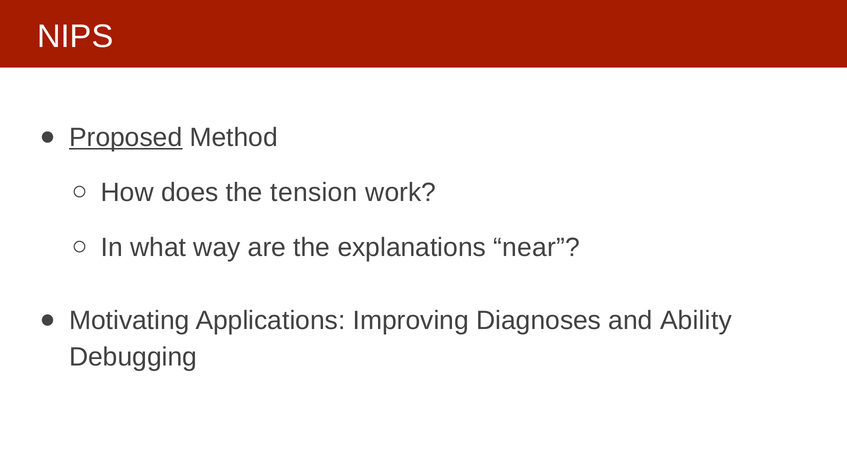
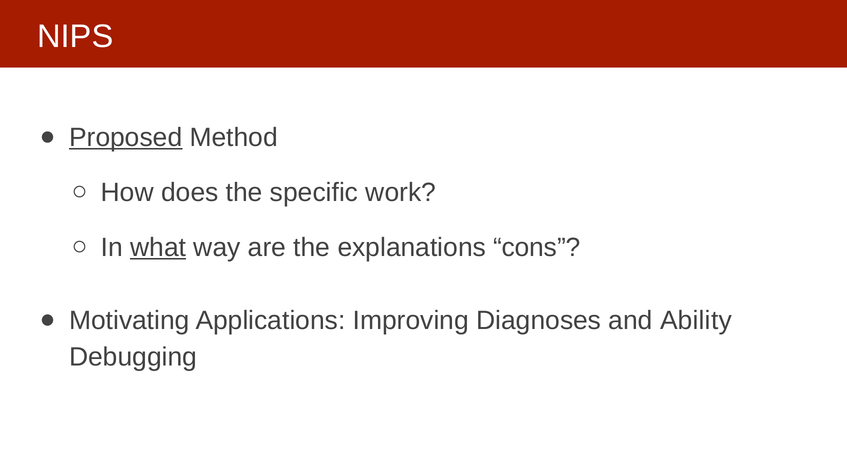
tension: tension -> specific
what underline: none -> present
near: near -> cons
